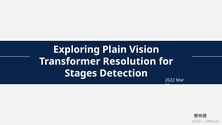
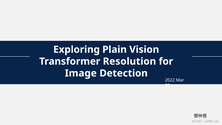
Stages: Stages -> Image
